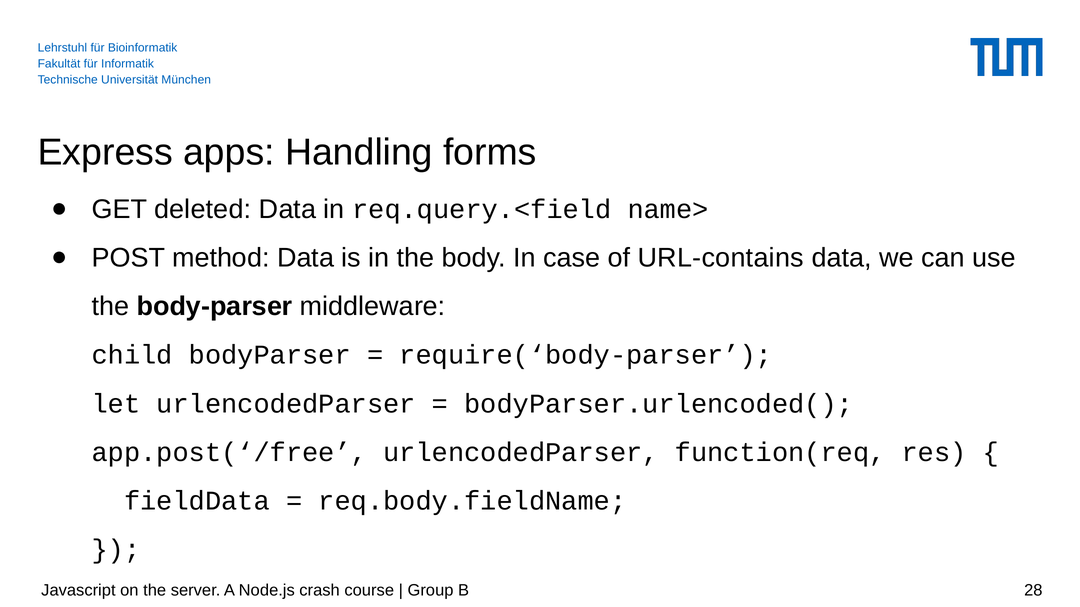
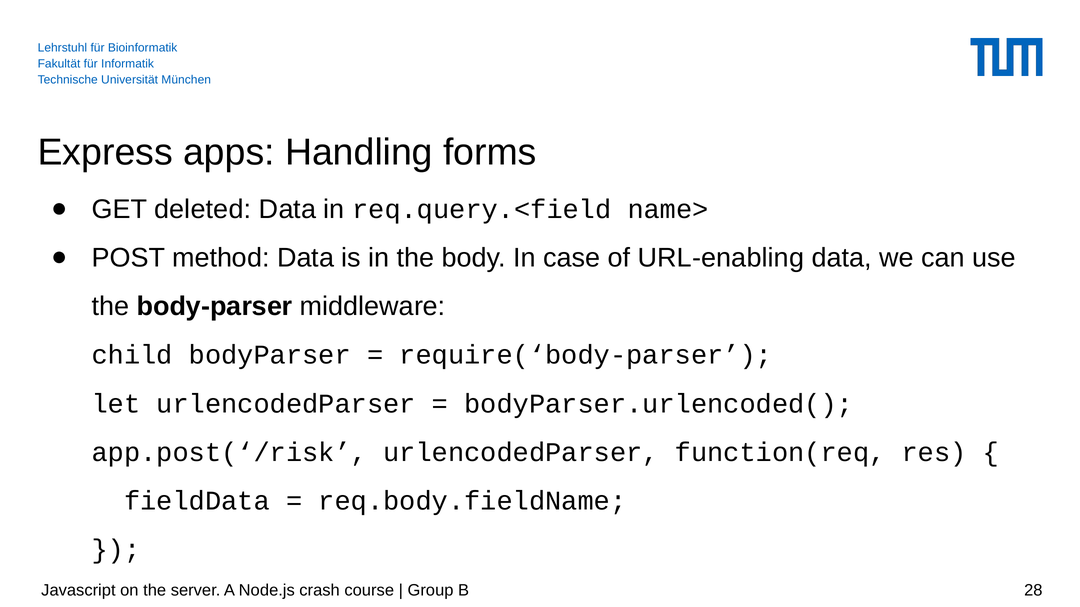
URL-contains: URL-contains -> URL-enabling
app.post(‘/free: app.post(‘/free -> app.post(‘/risk
